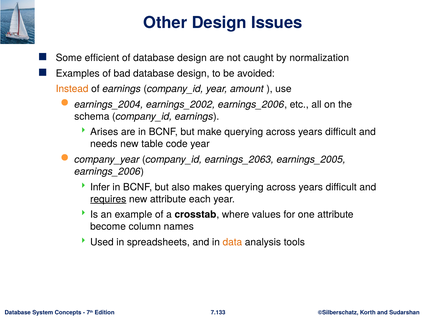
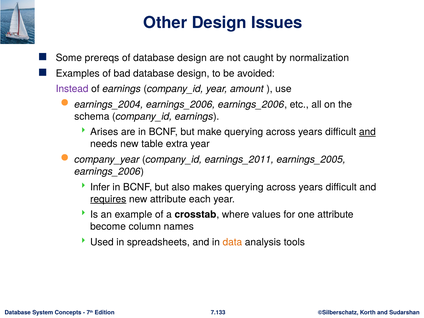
efficient: efficient -> prereqs
Instead colour: orange -> purple
earnings_2004 earnings_2002: earnings_2002 -> earnings_2006
and at (367, 132) underline: none -> present
code: code -> extra
earnings_2063: earnings_2063 -> earnings_2011
